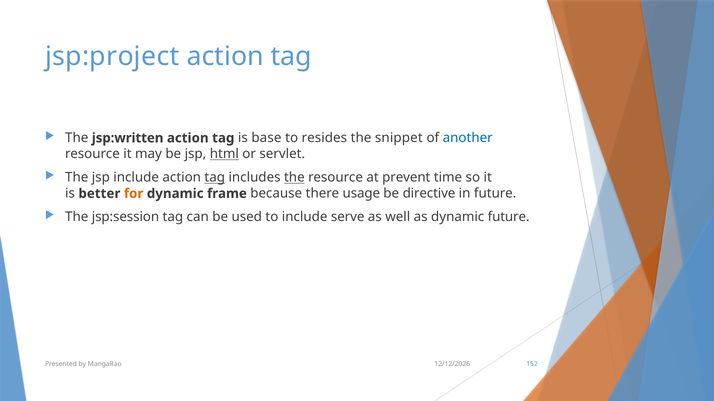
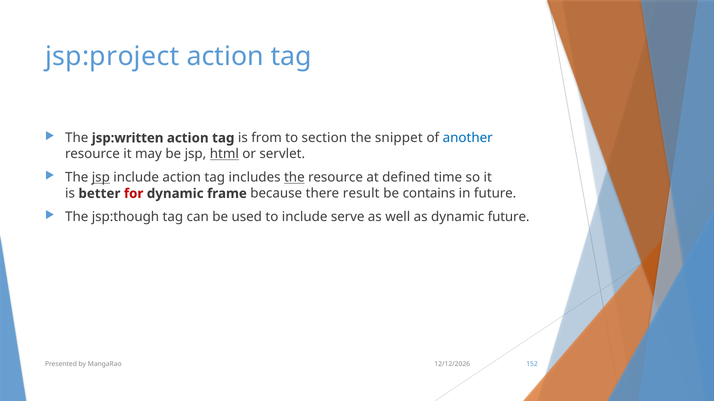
base: base -> from
resides: resides -> section
jsp at (101, 178) underline: none -> present
tag at (215, 178) underline: present -> none
prevent: prevent -> defined
for colour: orange -> red
usage: usage -> result
directive: directive -> contains
jsp:session: jsp:session -> jsp:though
